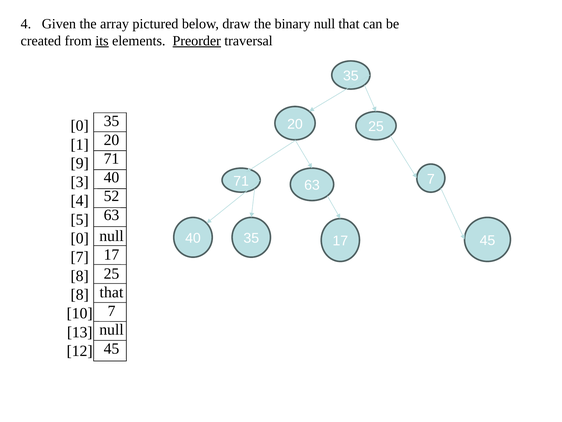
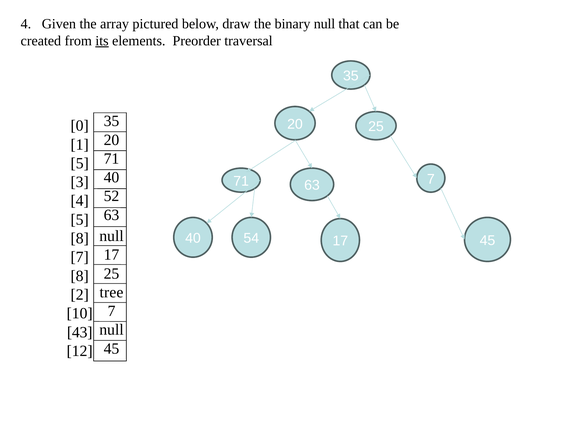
Preorder underline: present -> none
9 at (80, 163): 9 -> 5
0 at (80, 238): 0 -> 8
40 35: 35 -> 54
that at (111, 292): that -> tree
8 at (80, 294): 8 -> 2
13: 13 -> 43
